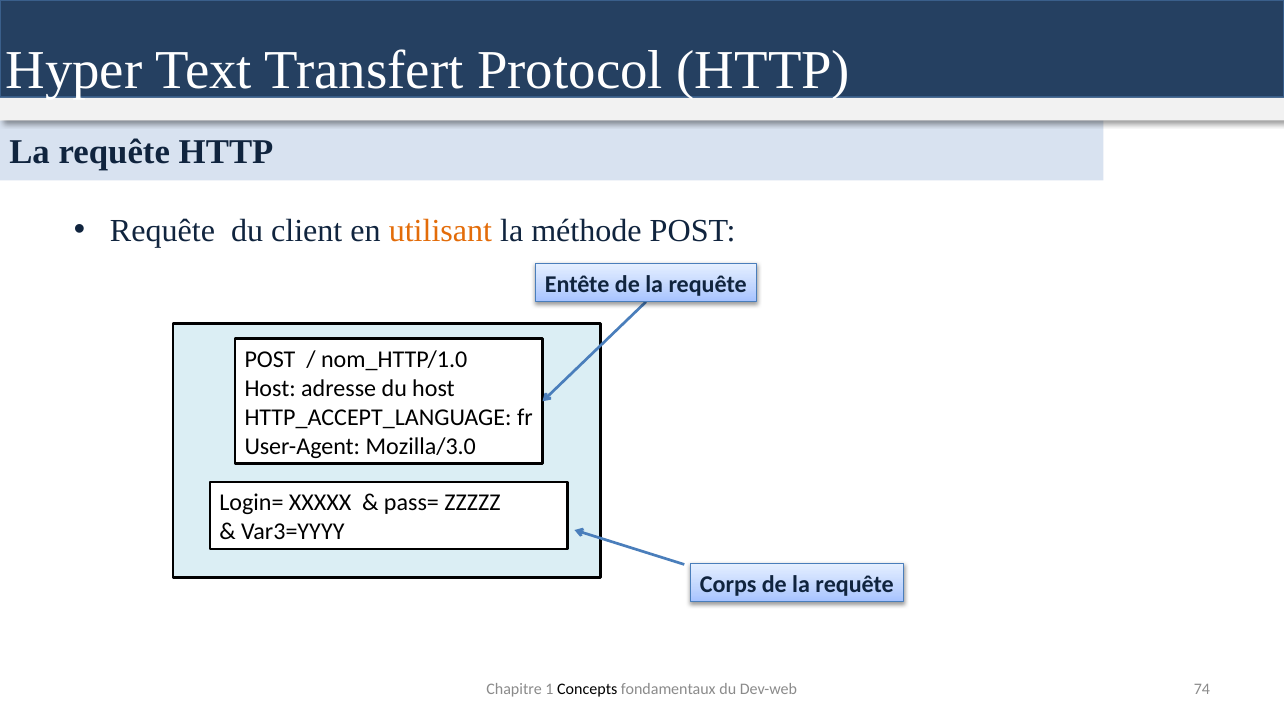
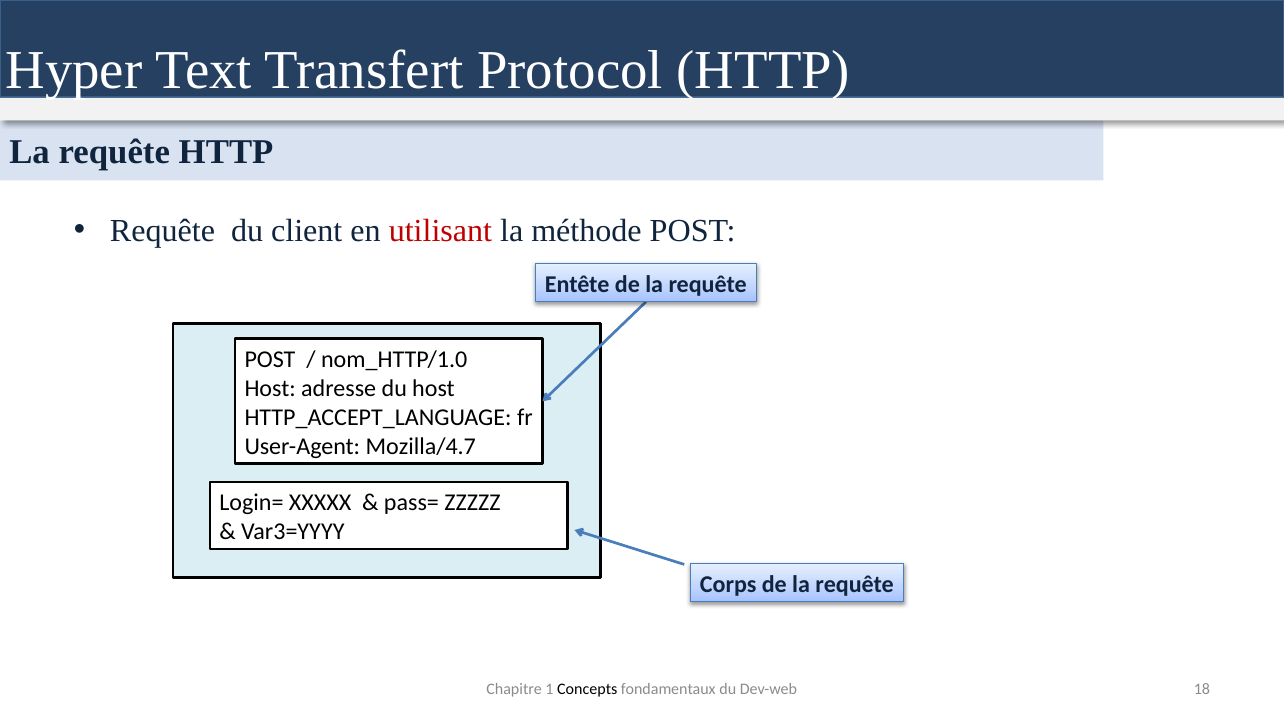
utilisant colour: orange -> red
Mozilla/3.0: Mozilla/3.0 -> Mozilla/4.7
74: 74 -> 18
